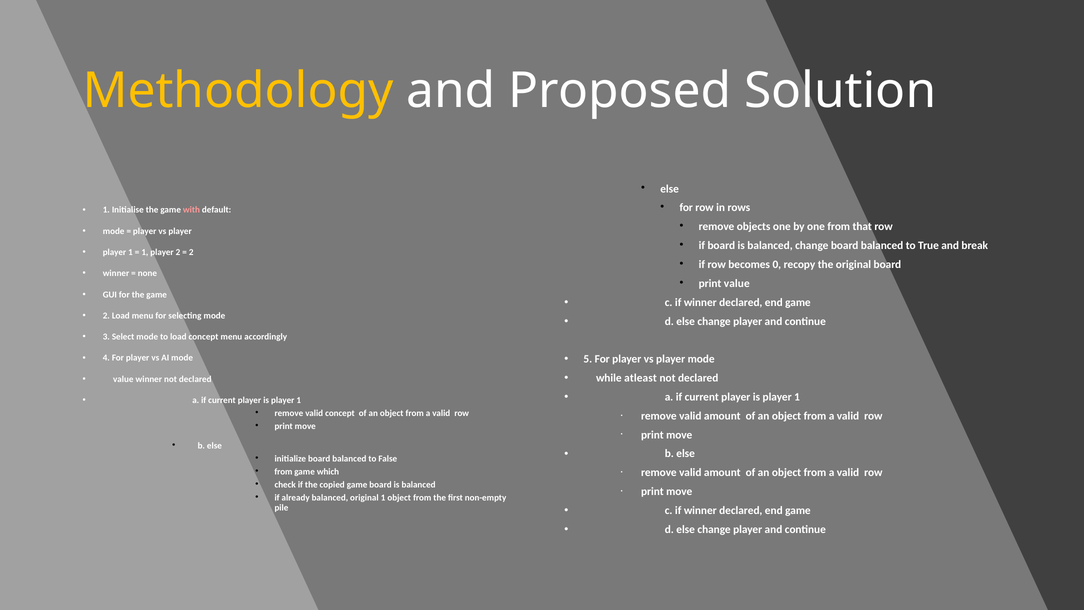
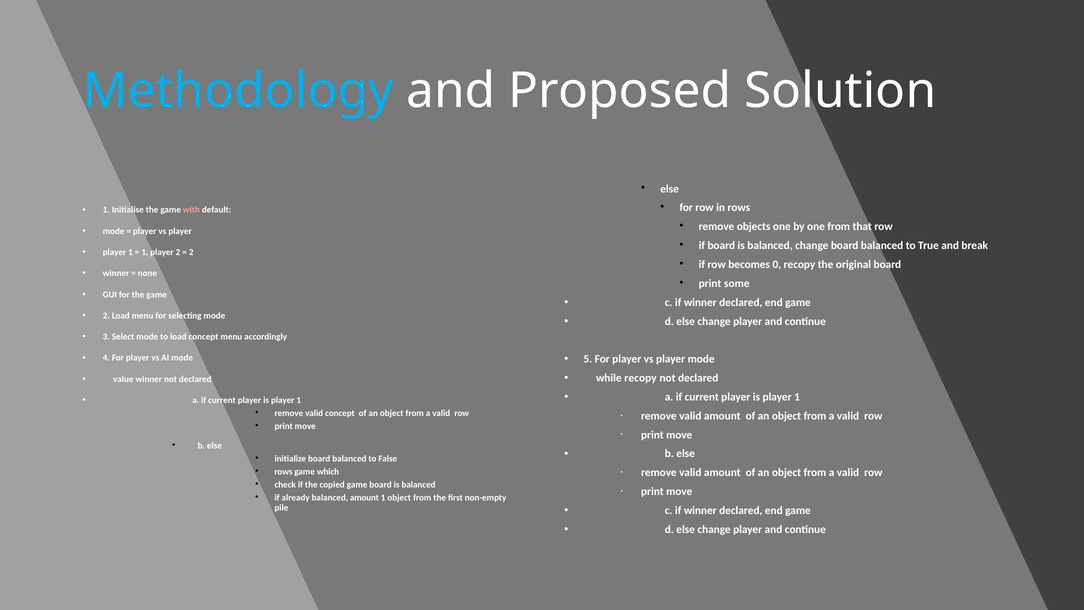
Methodology colour: yellow -> light blue
print value: value -> some
while atleast: atleast -> recopy
from at (283, 472): from -> rows
balanced original: original -> amount
